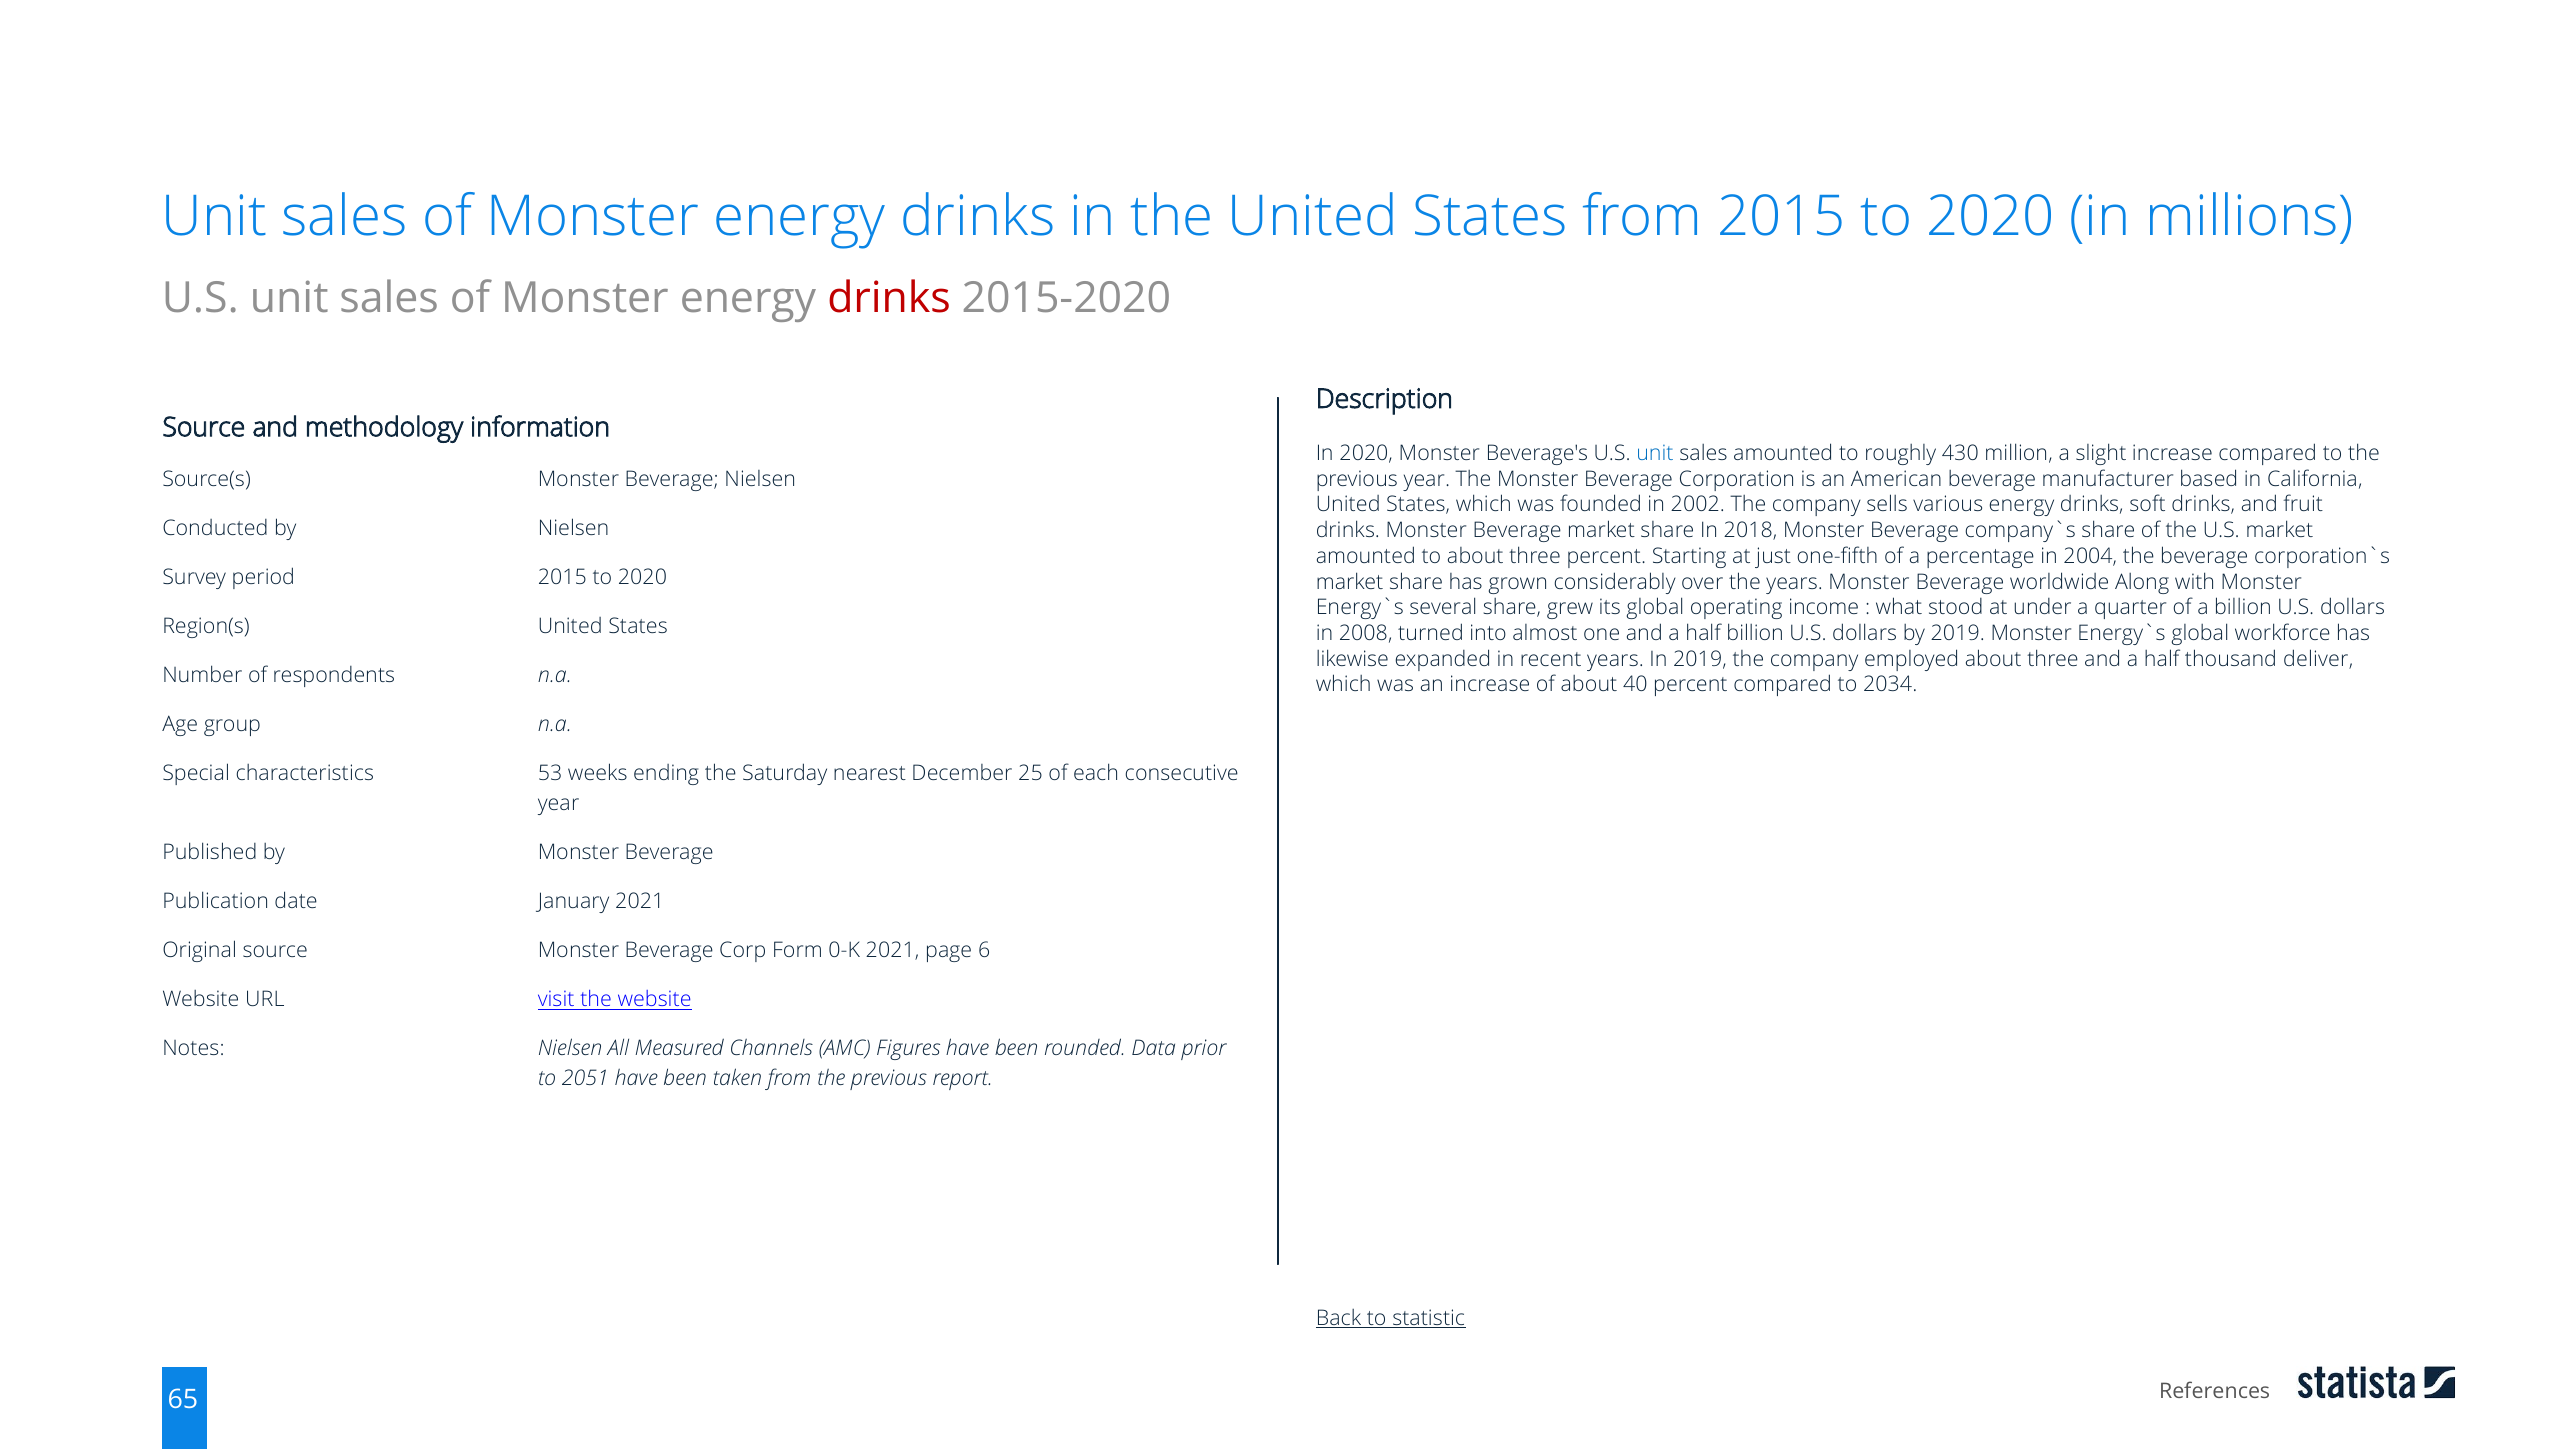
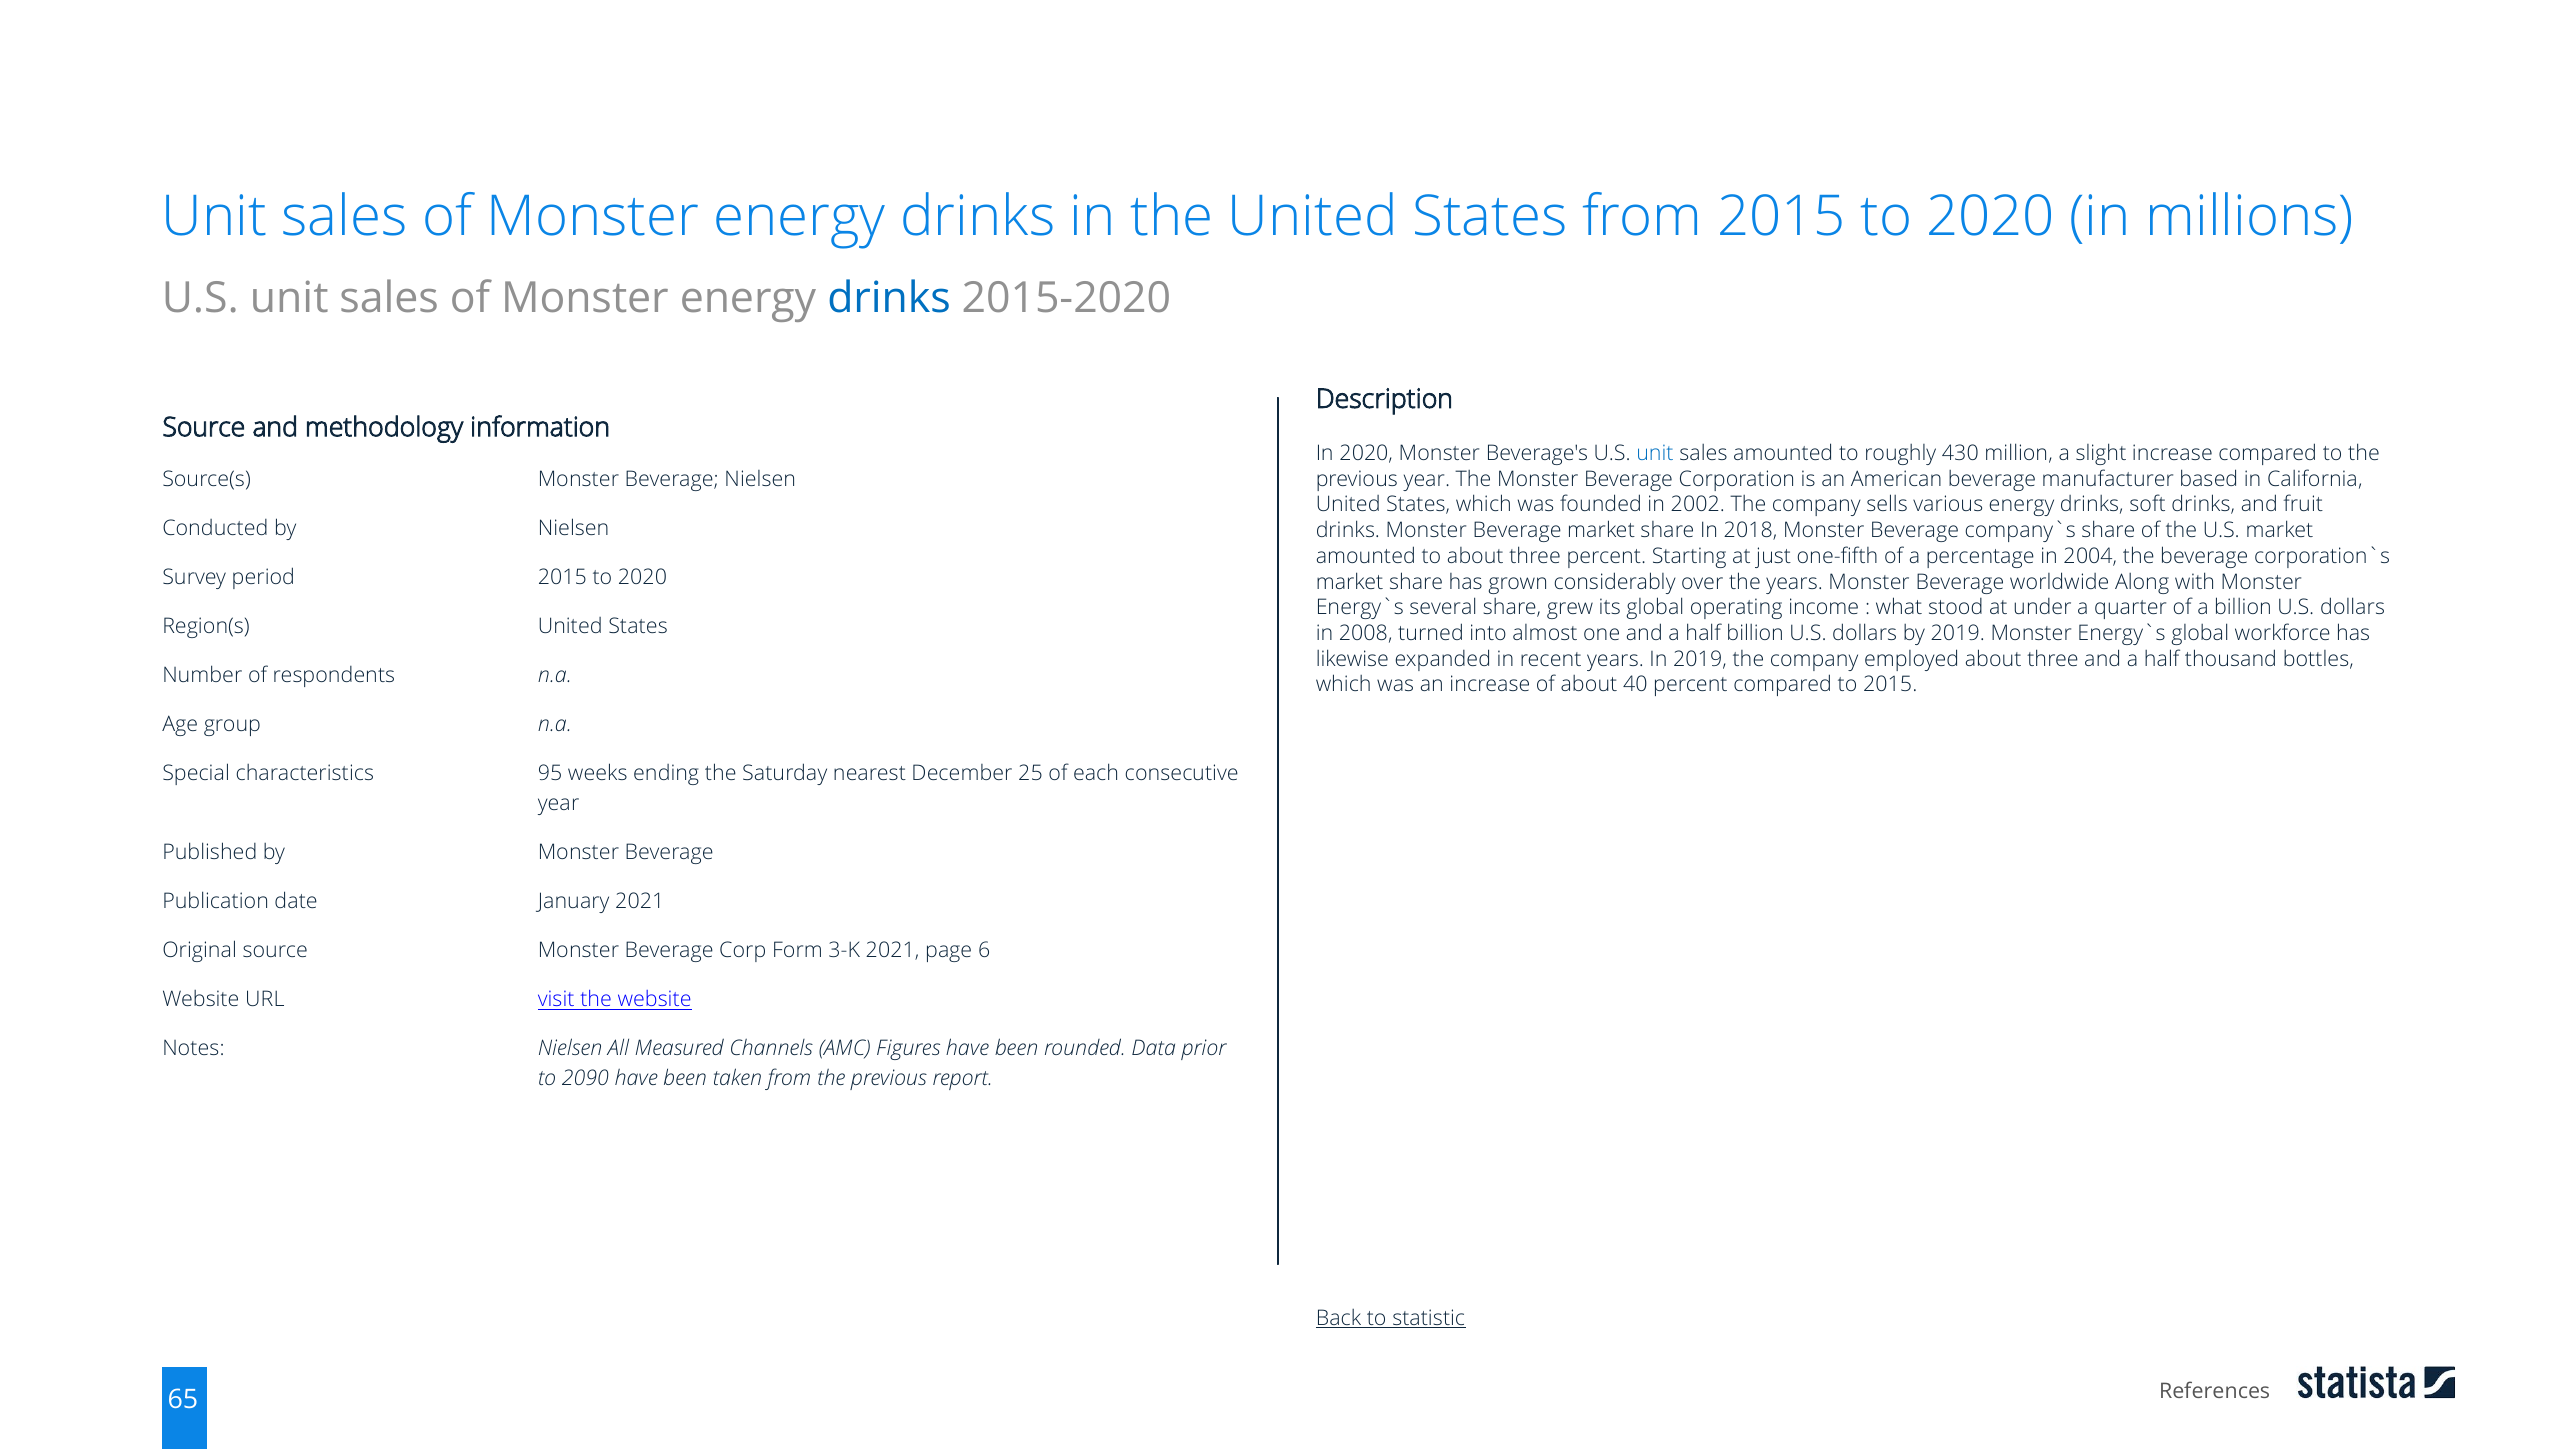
drinks at (889, 299) colour: red -> blue
deliver: deliver -> bottles
to 2034: 2034 -> 2015
53: 53 -> 95
0-K: 0-K -> 3-K
2051: 2051 -> 2090
